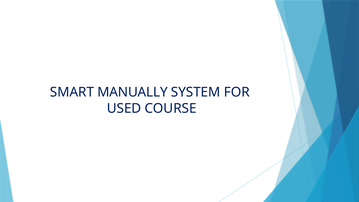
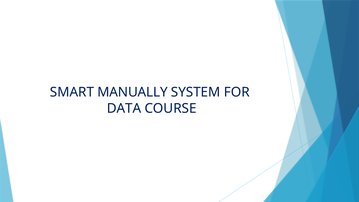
USED: USED -> DATA
